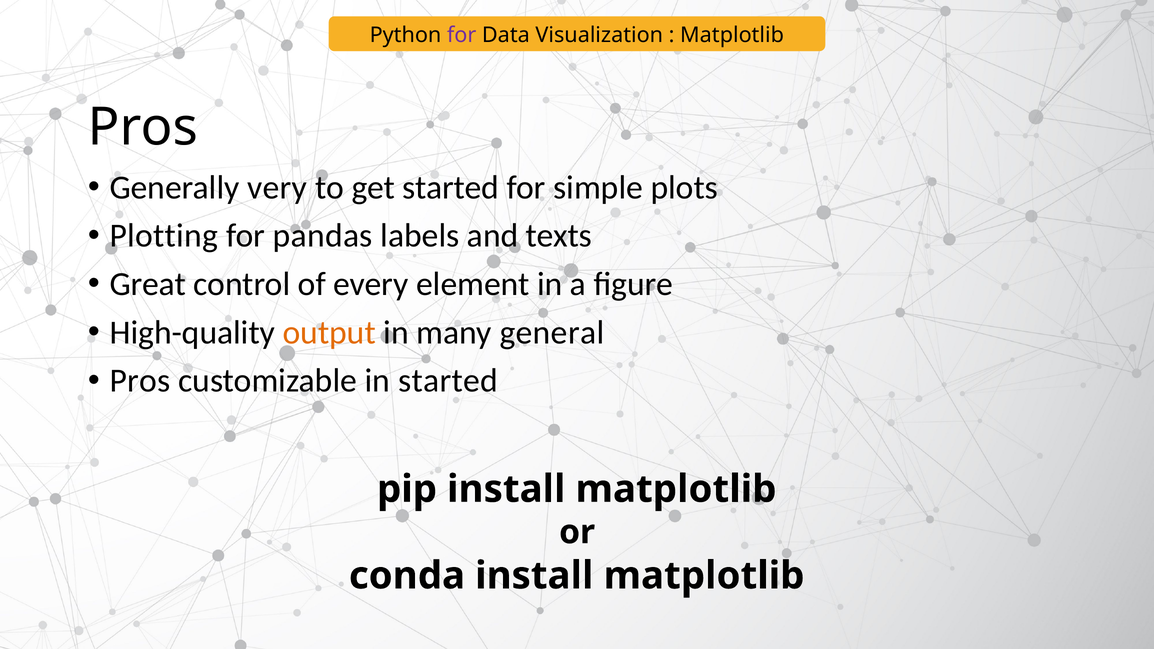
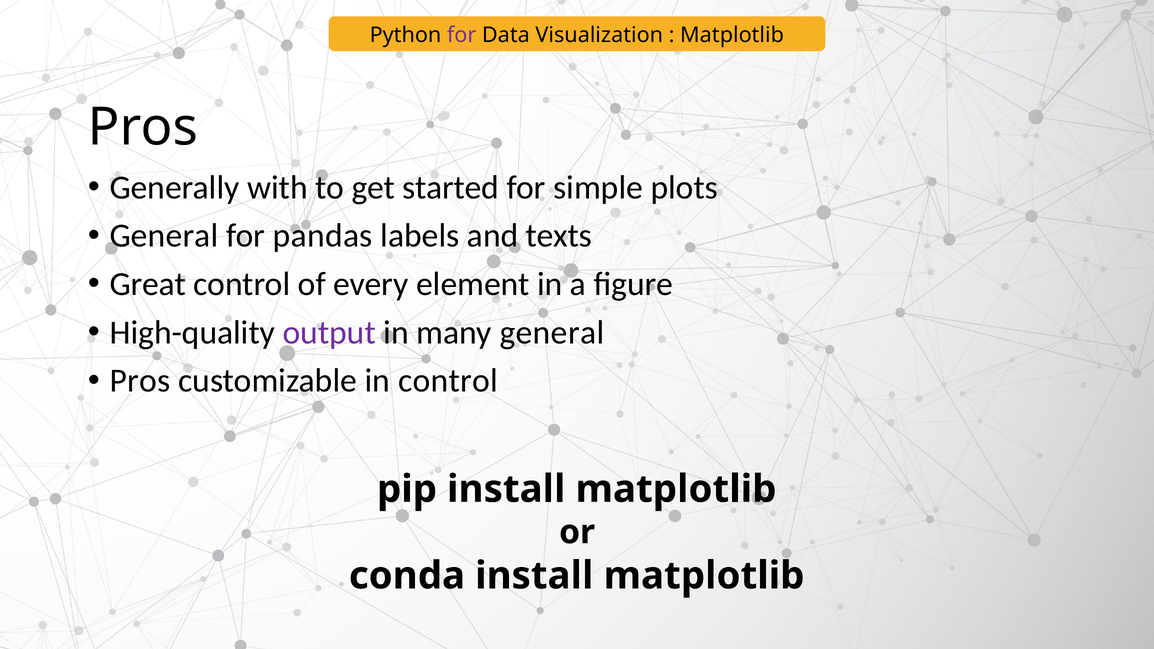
very: very -> with
Plotting at (164, 236): Plotting -> General
output colour: orange -> purple
in started: started -> control
